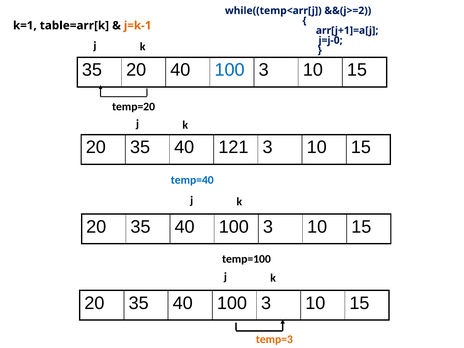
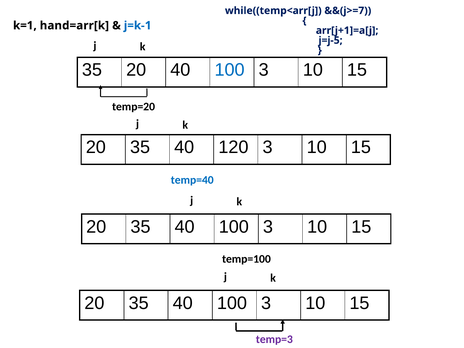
&&(j>=2: &&(j>=2 -> &&(j>=7
table=arr[k: table=arr[k -> hand=arr[k
j=k-1 colour: orange -> blue
j=j-0: j=j-0 -> j=j-5
121: 121 -> 120
temp=3 colour: orange -> purple
